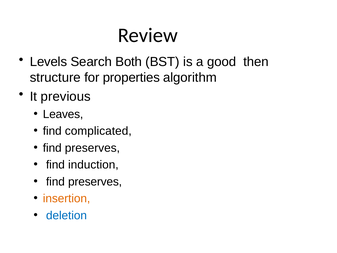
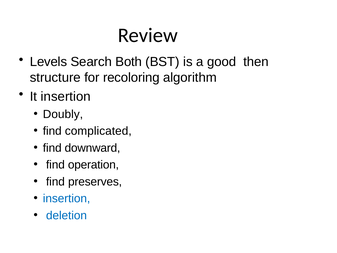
properties: properties -> recoloring
It previous: previous -> insertion
Leaves: Leaves -> Doubly
preserves at (92, 148): preserves -> downward
induction: induction -> operation
insertion at (67, 198) colour: orange -> blue
